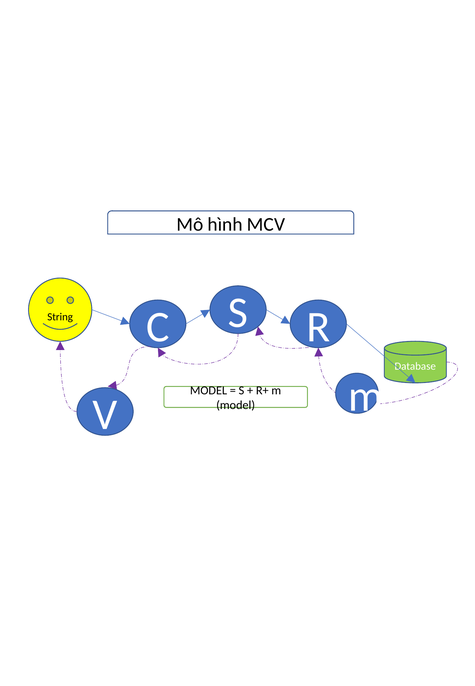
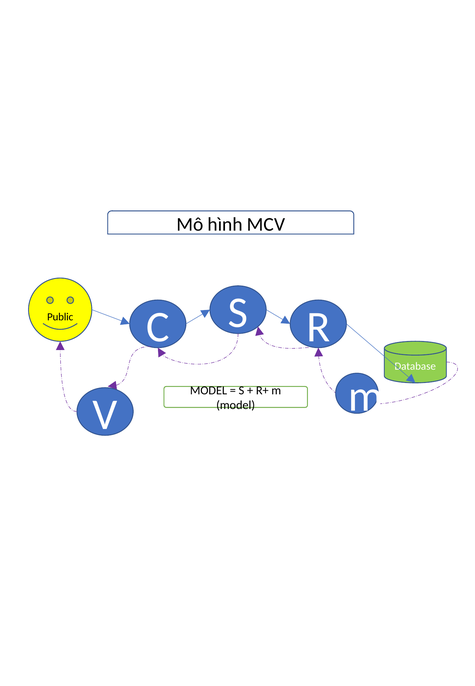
String: String -> Public
